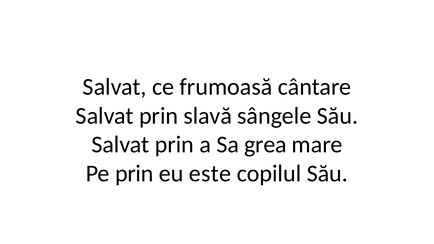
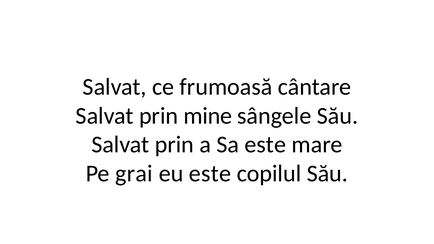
slavă: slavă -> mine
Sa grea: grea -> este
Pe prin: prin -> grai
